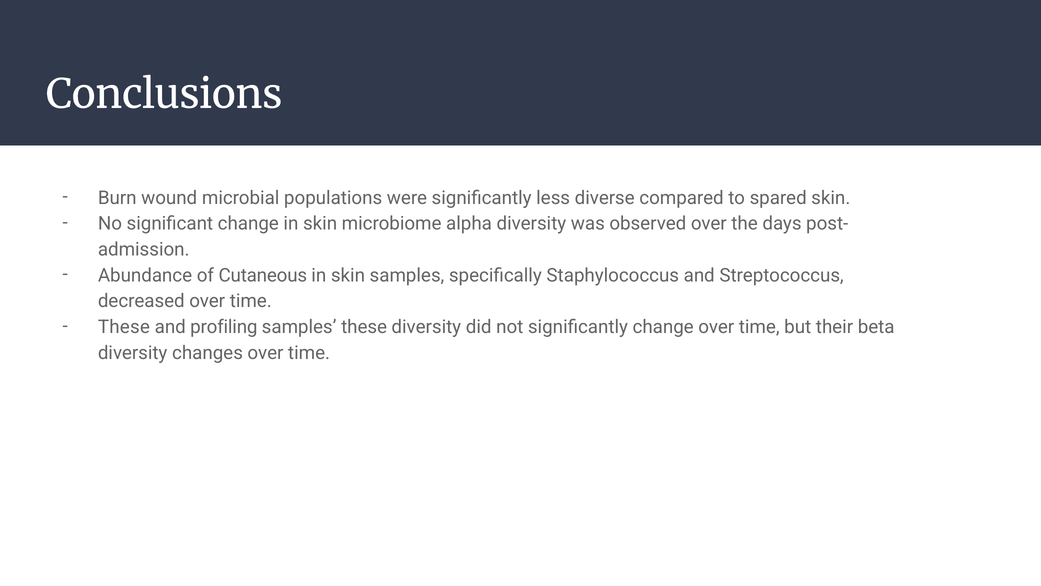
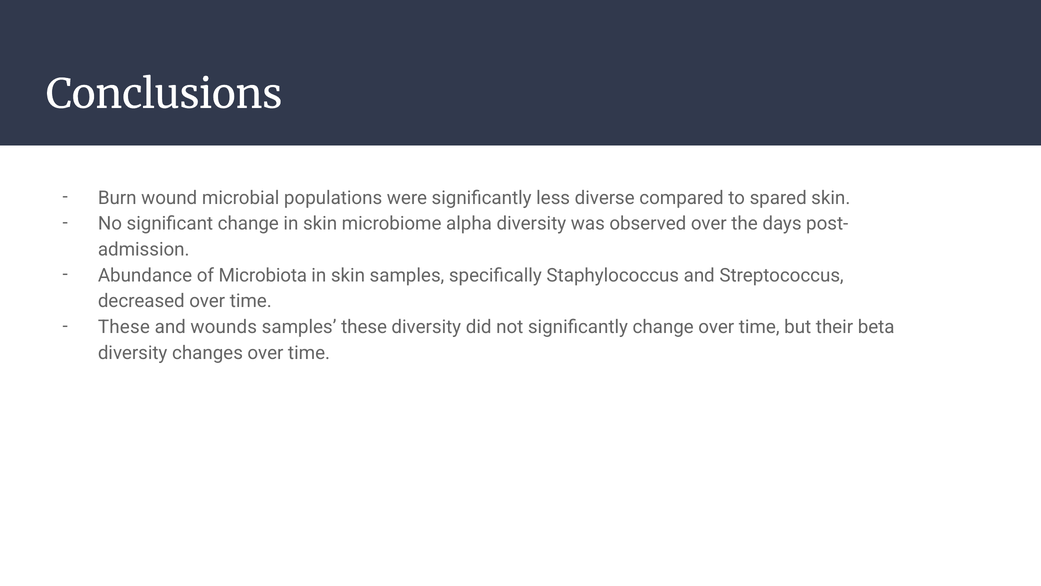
Cutaneous: Cutaneous -> Microbiota
profiling: profiling -> wounds
